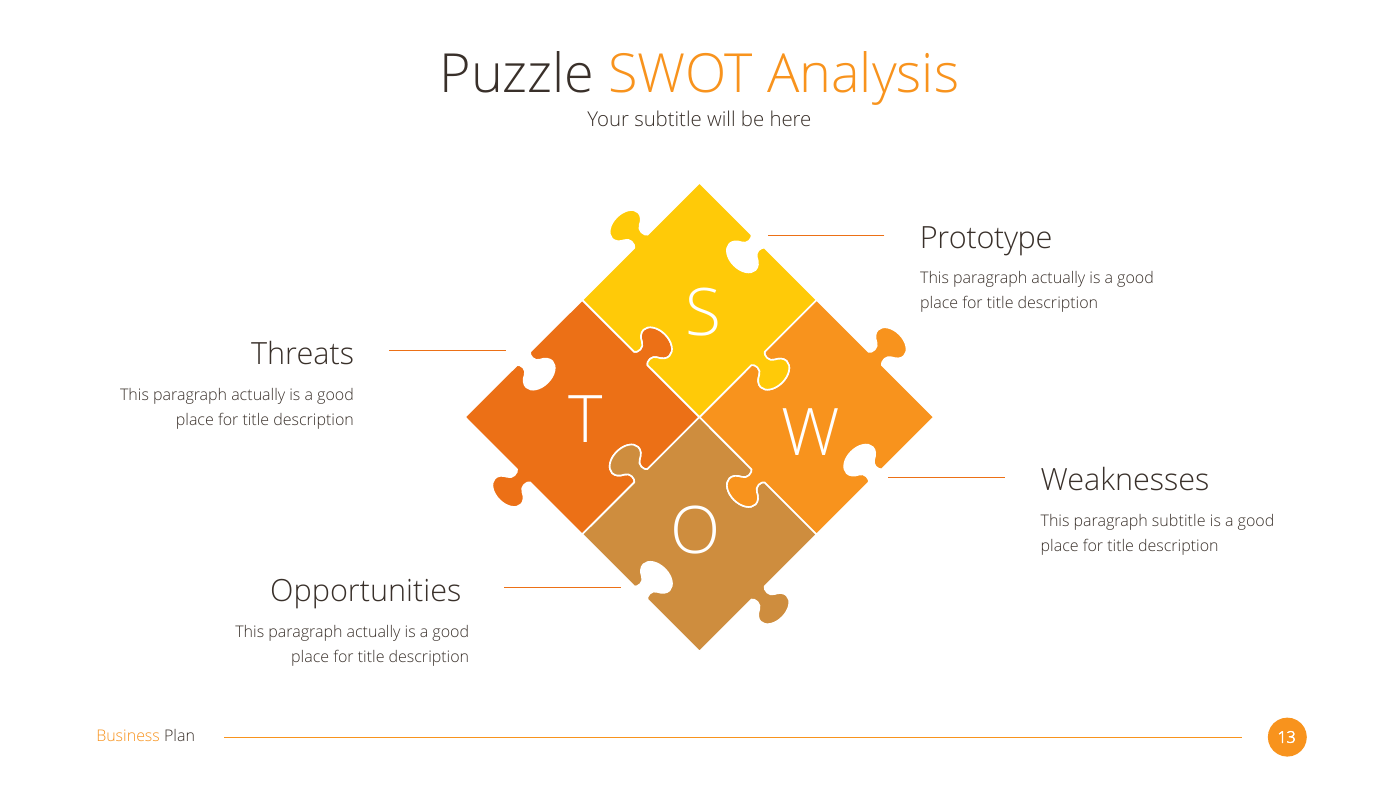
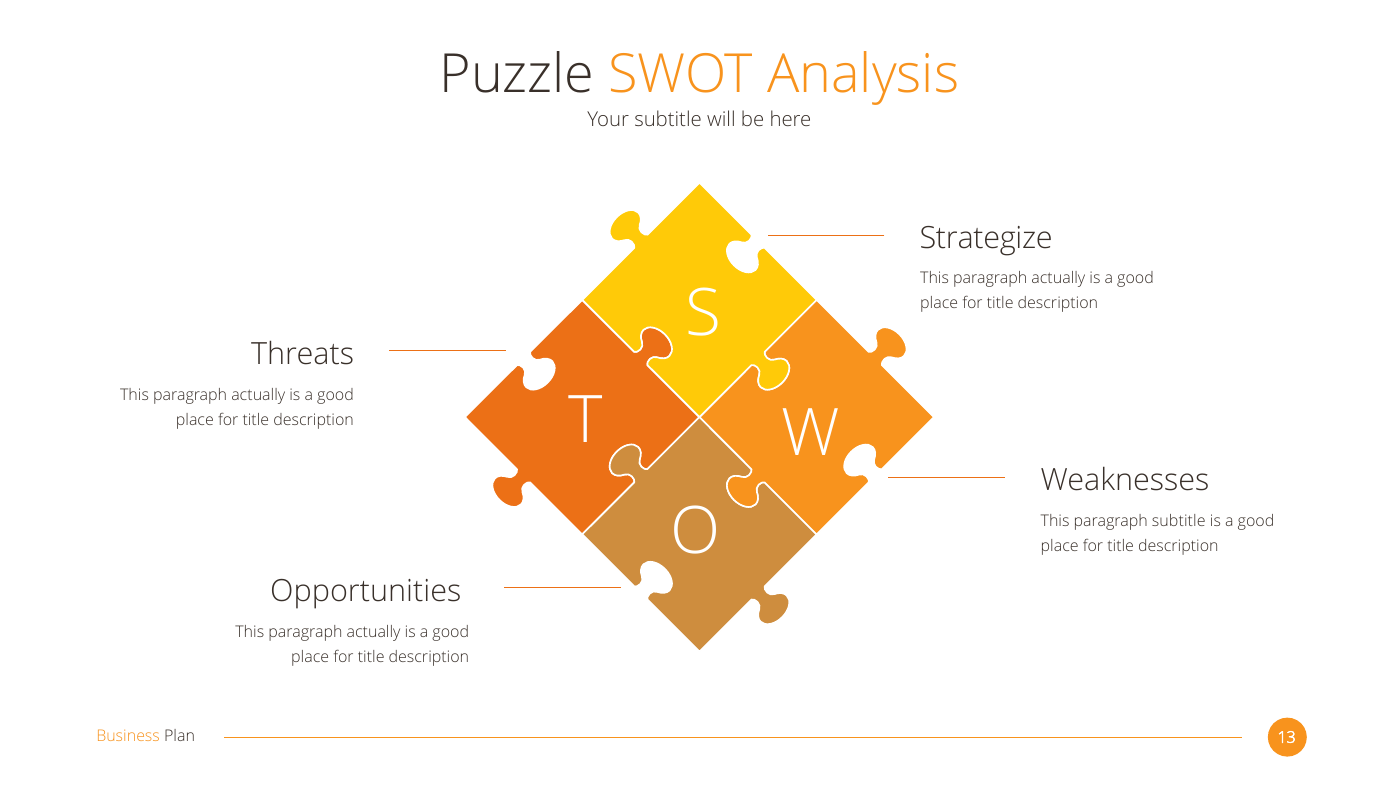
Prototype: Prototype -> Strategize
